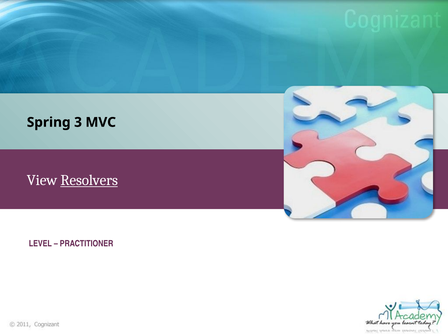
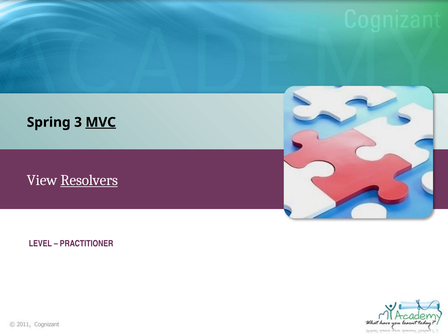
MVC underline: none -> present
